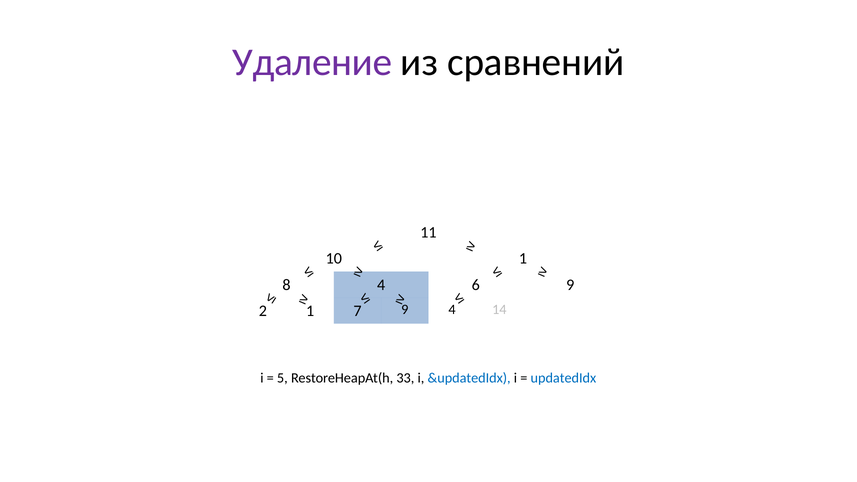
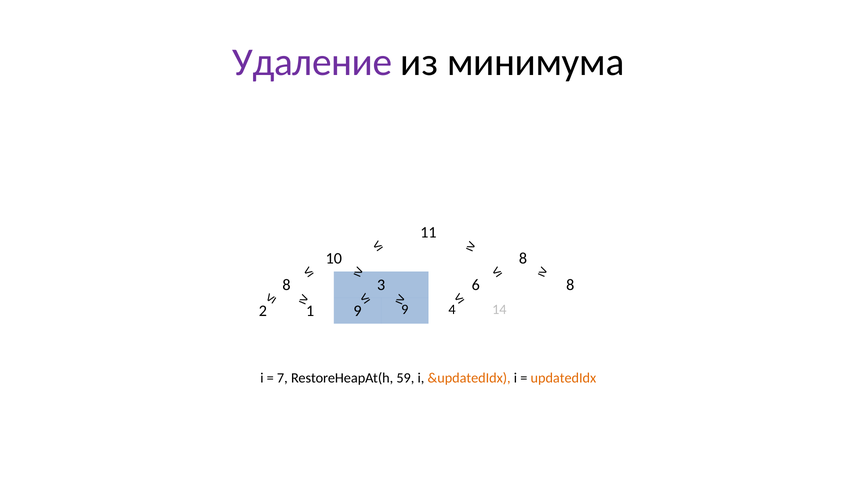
сравнений: сравнений -> минимума
10 1: 1 -> 8
8 4: 4 -> 3
6 9: 9 -> 8
1 7: 7 -> 9
5: 5 -> 7
33: 33 -> 59
&updatedIdx colour: blue -> orange
updatedIdx colour: blue -> orange
